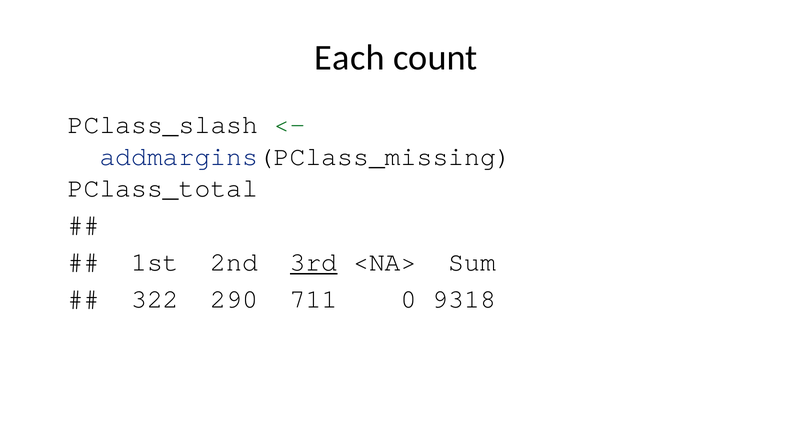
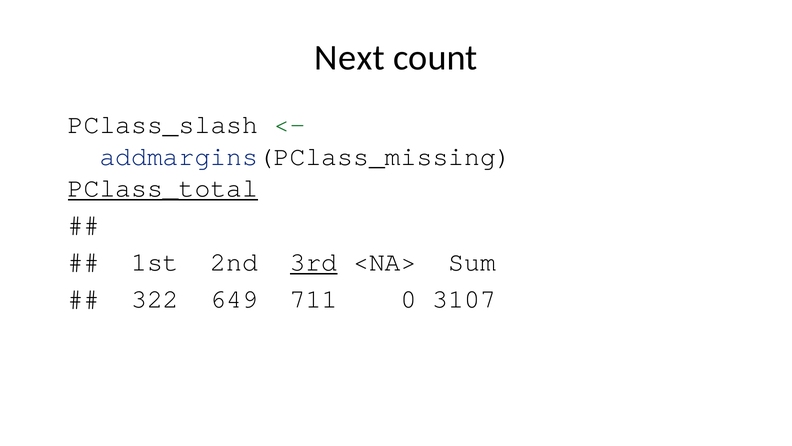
Each: Each -> Next
PClass_total underline: none -> present
290: 290 -> 649
9318: 9318 -> 3107
